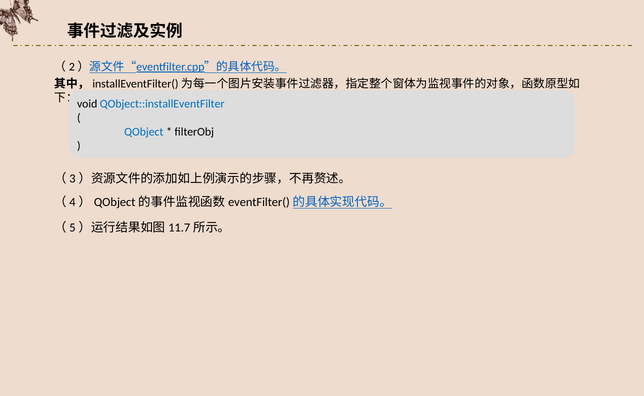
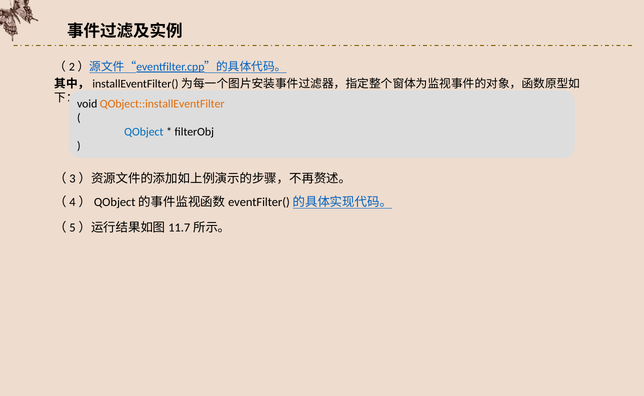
QObject::installEventFilter colour: blue -> orange
